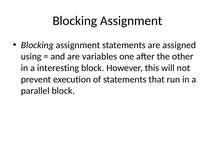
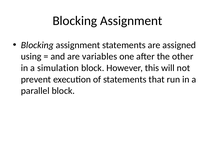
interesting: interesting -> simulation
